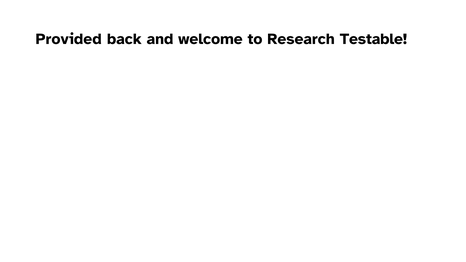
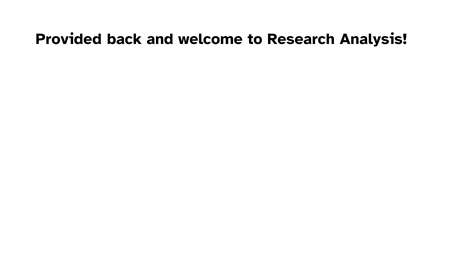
Testable: Testable -> Analysis
